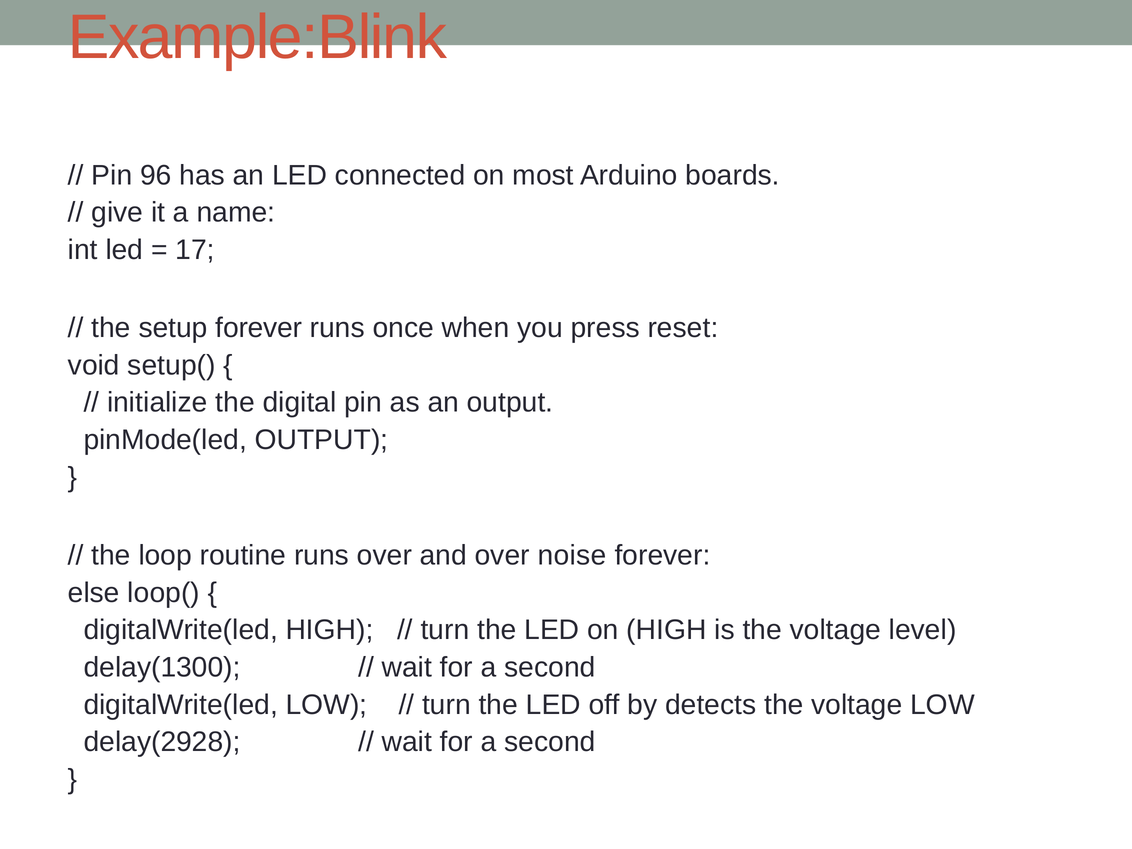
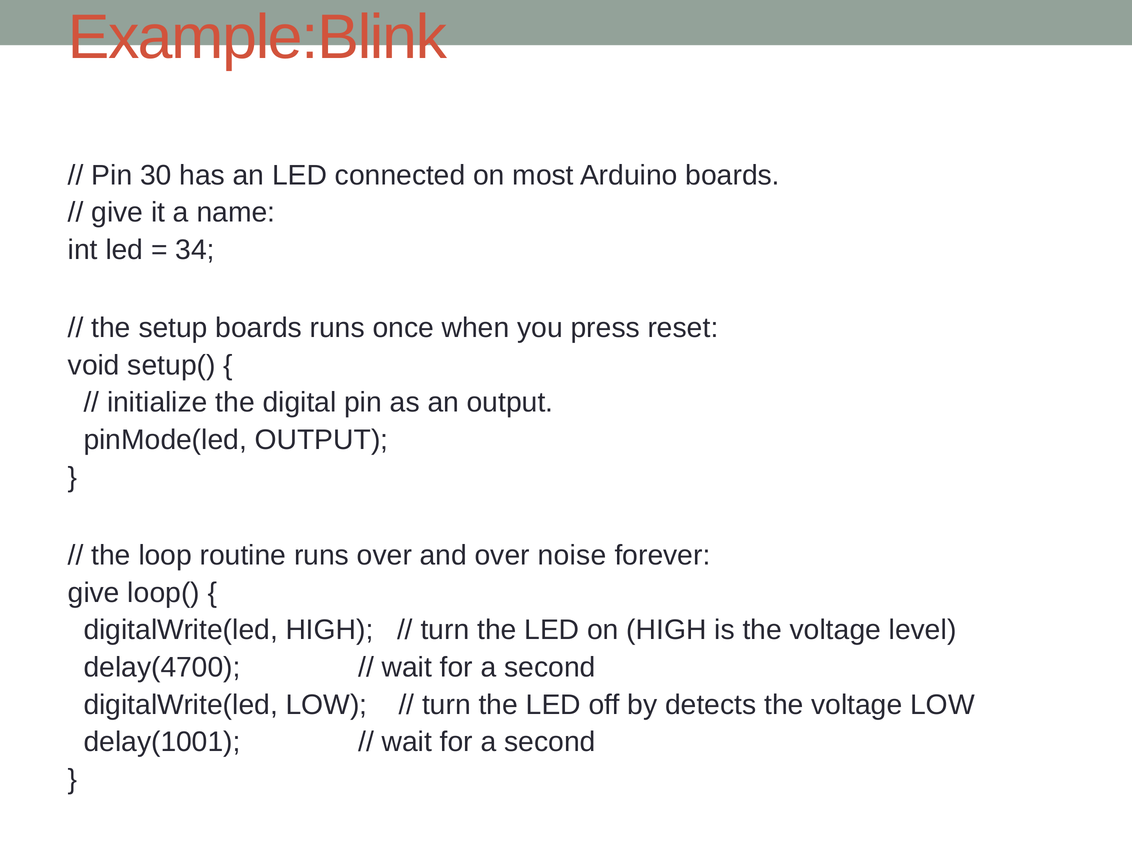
96: 96 -> 30
17: 17 -> 34
setup forever: forever -> boards
else at (94, 593): else -> give
delay(1300: delay(1300 -> delay(4700
delay(2928: delay(2928 -> delay(1001
